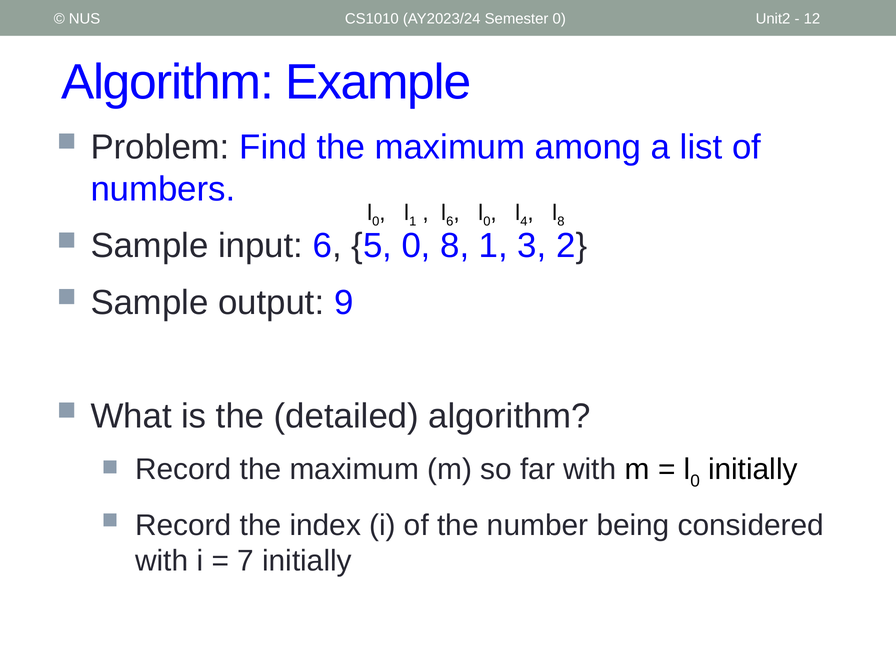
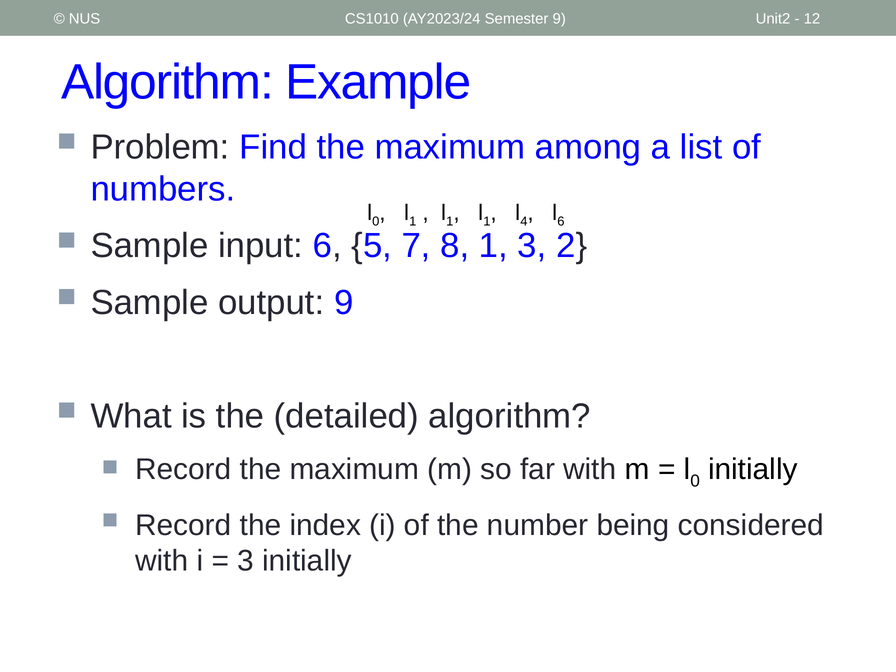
Semester 0: 0 -> 9
6 at (450, 222): 6 -> 1
0 at (487, 222): 0 -> 1
8 at (561, 222): 8 -> 6
5 0: 0 -> 7
7 at (246, 561): 7 -> 3
